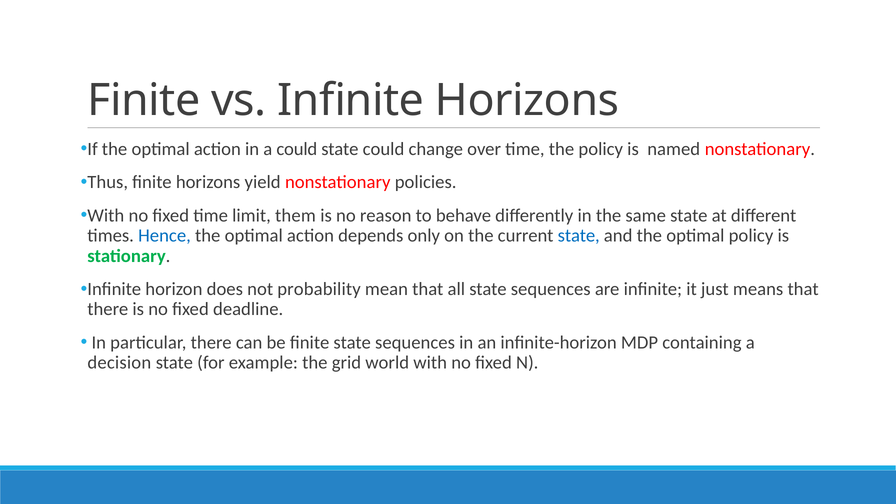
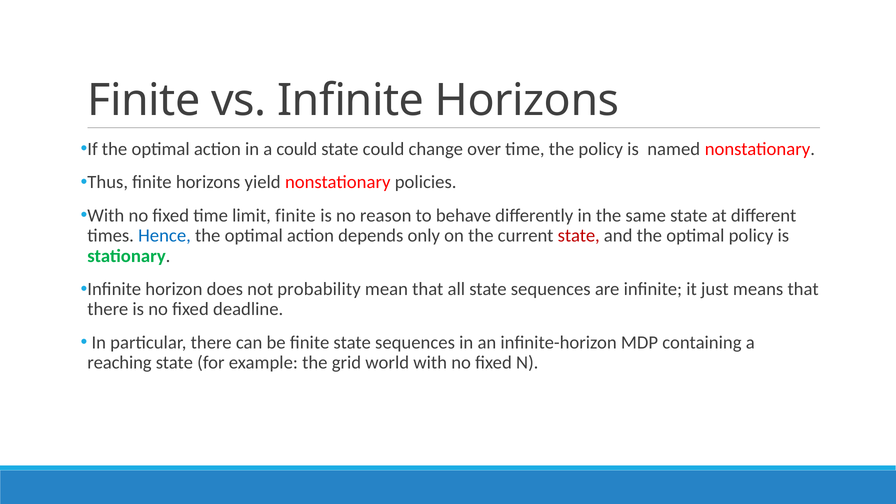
limit them: them -> finite
state at (579, 236) colour: blue -> red
decision: decision -> reaching
